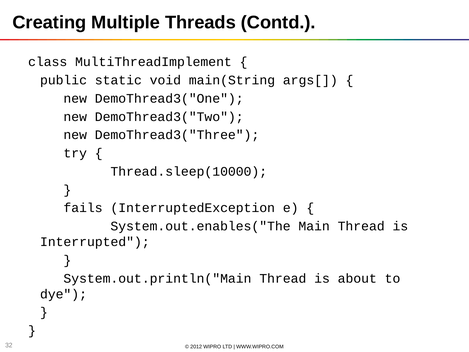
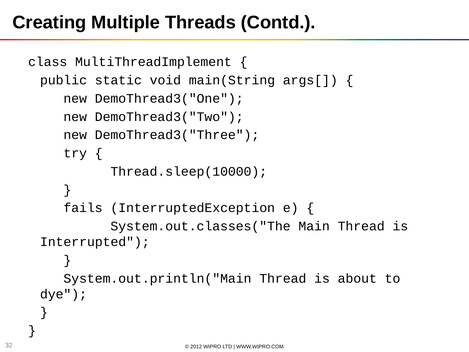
System.out.enables("The: System.out.enables("The -> System.out.classes("The
